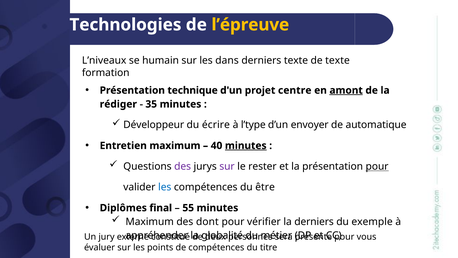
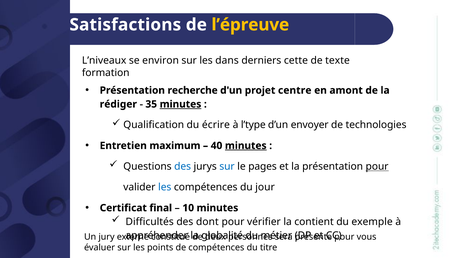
Technologies: Technologies -> Satisfactions
humain: humain -> environ
derniers texte: texte -> cette
technique: technique -> recherche
amont underline: present -> none
minutes at (180, 104) underline: none -> present
Développeur: Développeur -> Qualification
automatique: automatique -> technologies
des at (183, 166) colour: purple -> blue
sur at (227, 166) colour: purple -> blue
rester: rester -> pages
être: être -> jour
Diplômes: Diplômes -> Certificat
55: 55 -> 10
Maximum at (150, 221): Maximum -> Difficultés
la derniers: derniers -> contient
